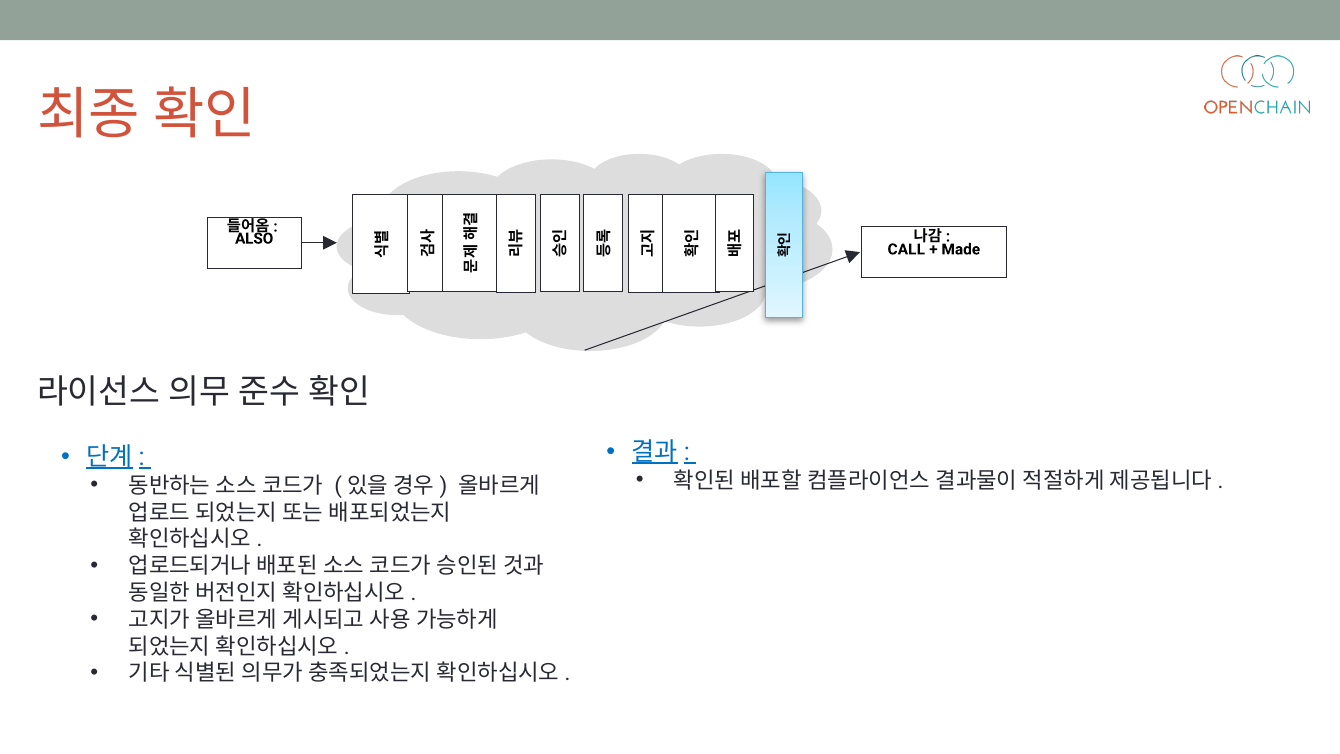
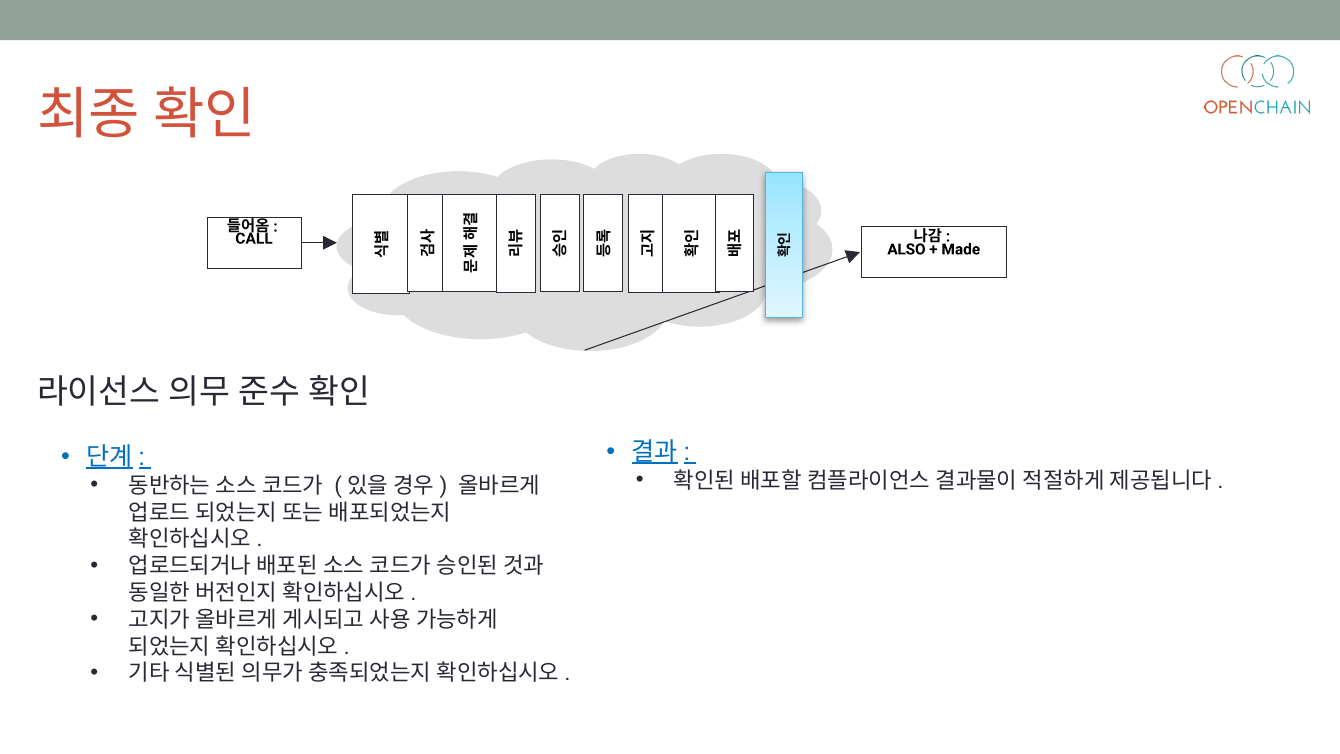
ALSO: ALSO -> CALL
CALL: CALL -> ALSO
